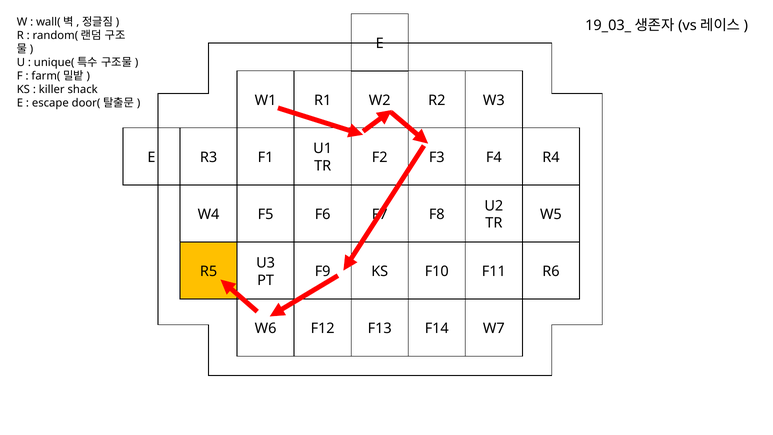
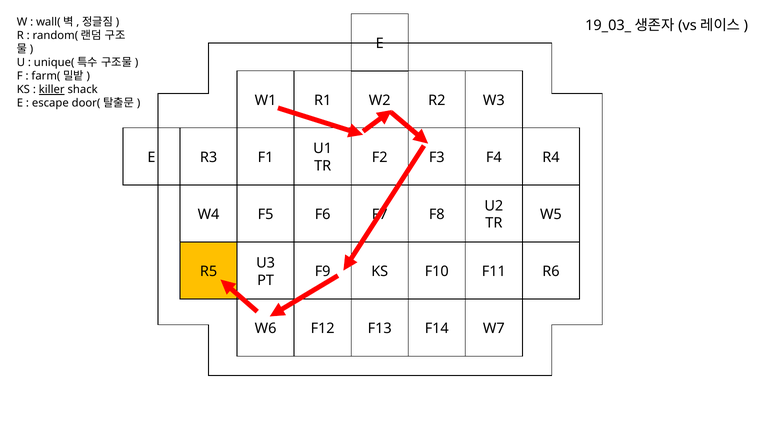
killer underline: none -> present
